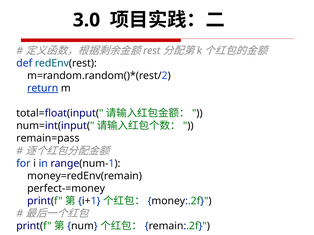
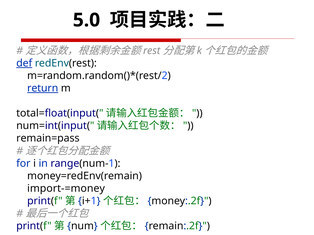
3.0: 3.0 -> 5.0
def underline: none -> present
perfect-=money: perfect-=money -> import-=money
